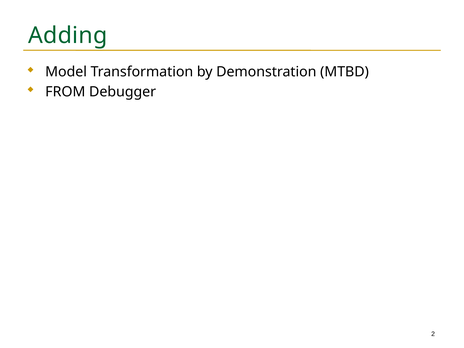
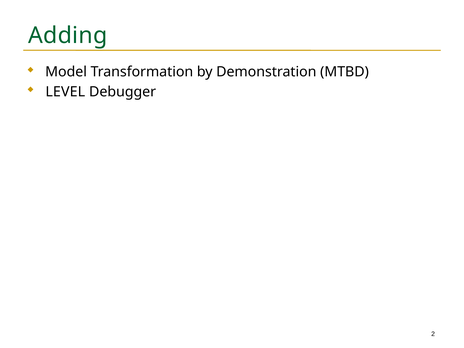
FROM: FROM -> LEVEL
